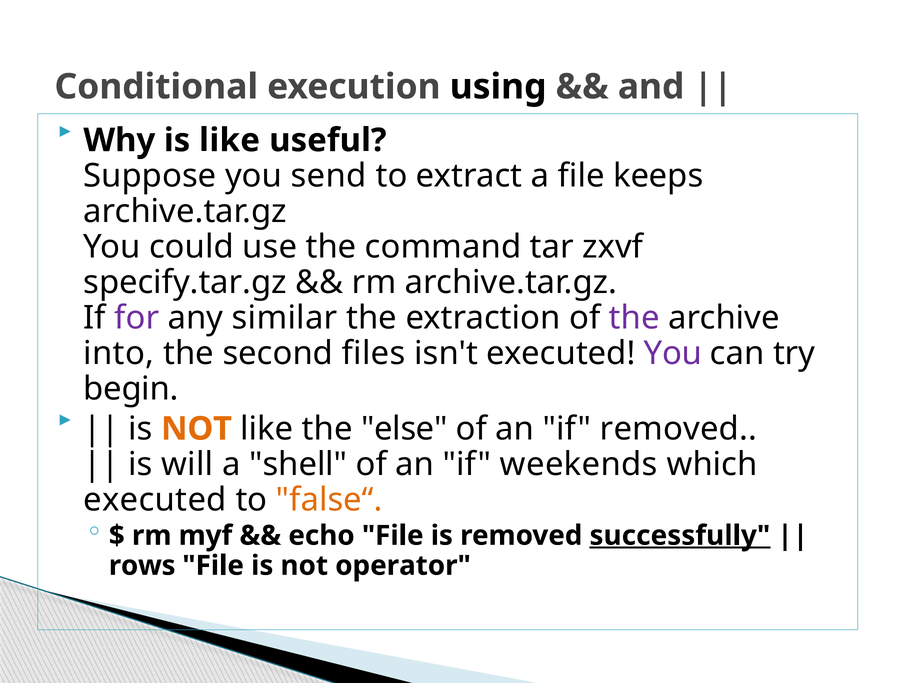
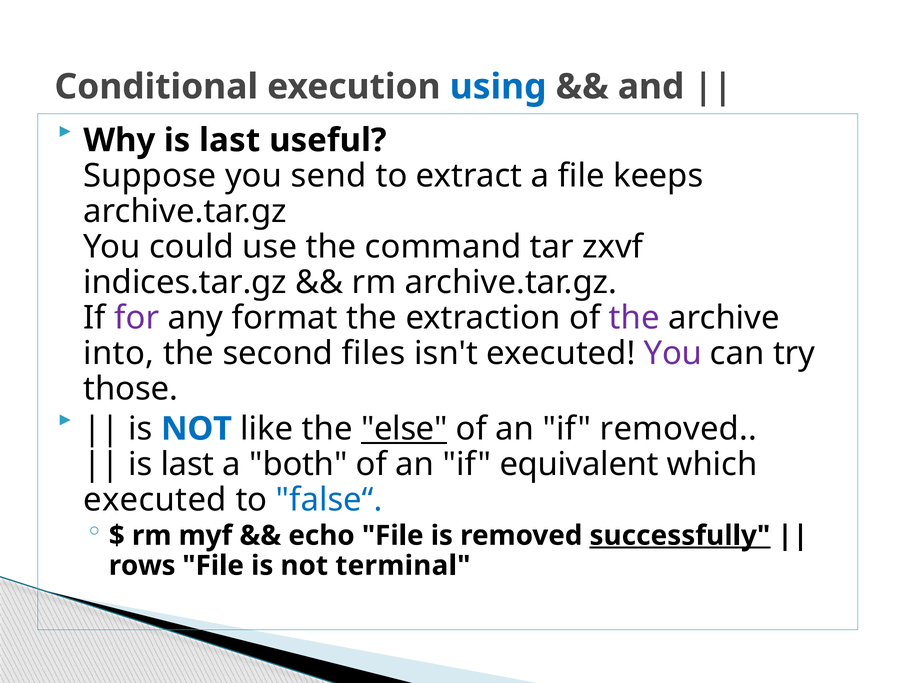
using colour: black -> blue
Why is like: like -> last
specify.tar.gz: specify.tar.gz -> indices.tar.gz
similar: similar -> format
begin: begin -> those
NOT at (196, 429) colour: orange -> blue
else underline: none -> present
will at (187, 464): will -> last
shell: shell -> both
weekends: weekends -> equivalent
false“ colour: orange -> blue
operator: operator -> terminal
